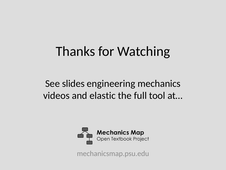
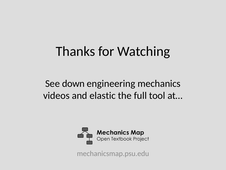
slides: slides -> down
